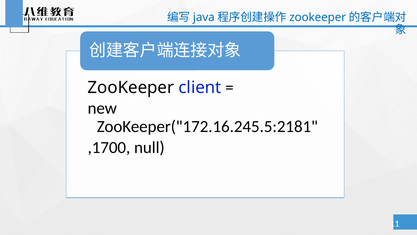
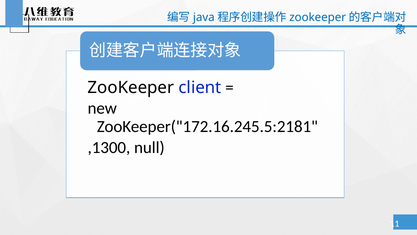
,1700: ,1700 -> ,1300
